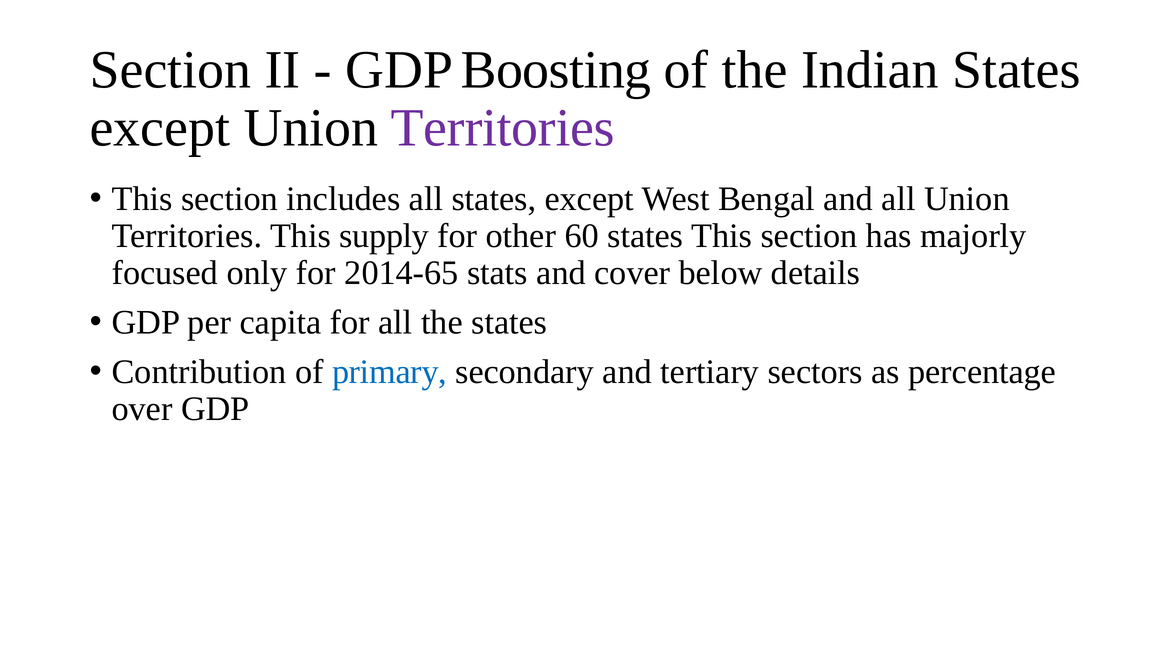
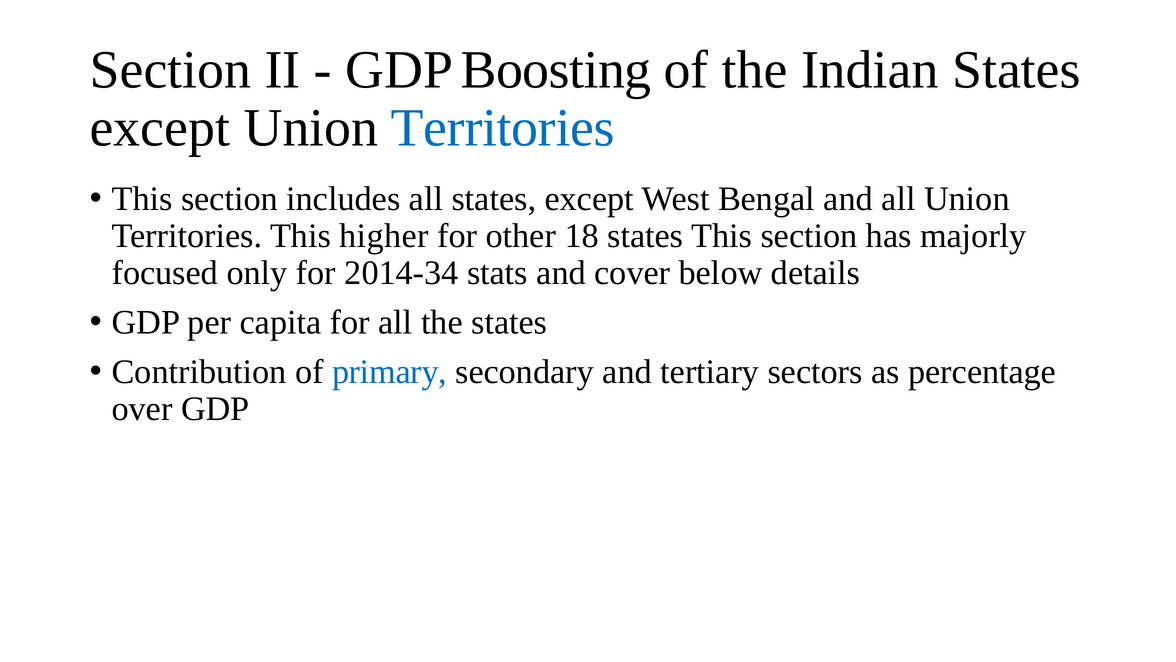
Territories at (503, 128) colour: purple -> blue
supply: supply -> higher
60: 60 -> 18
2014-65: 2014-65 -> 2014-34
